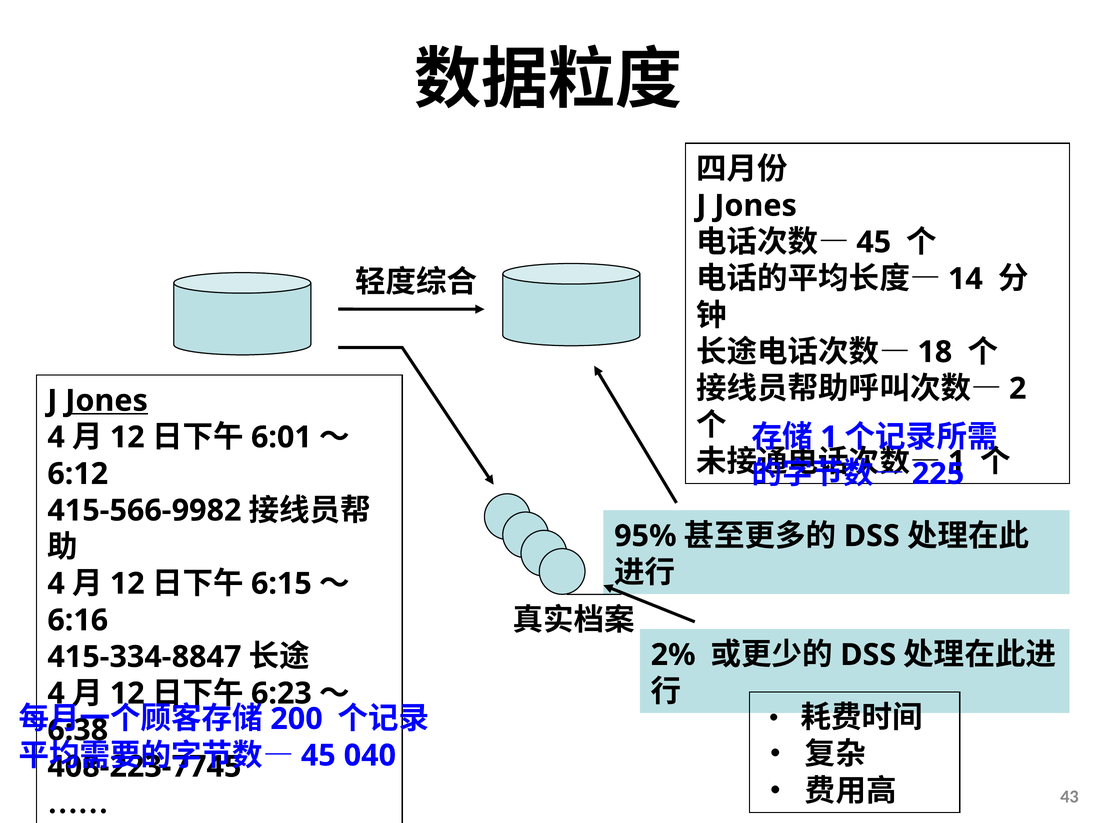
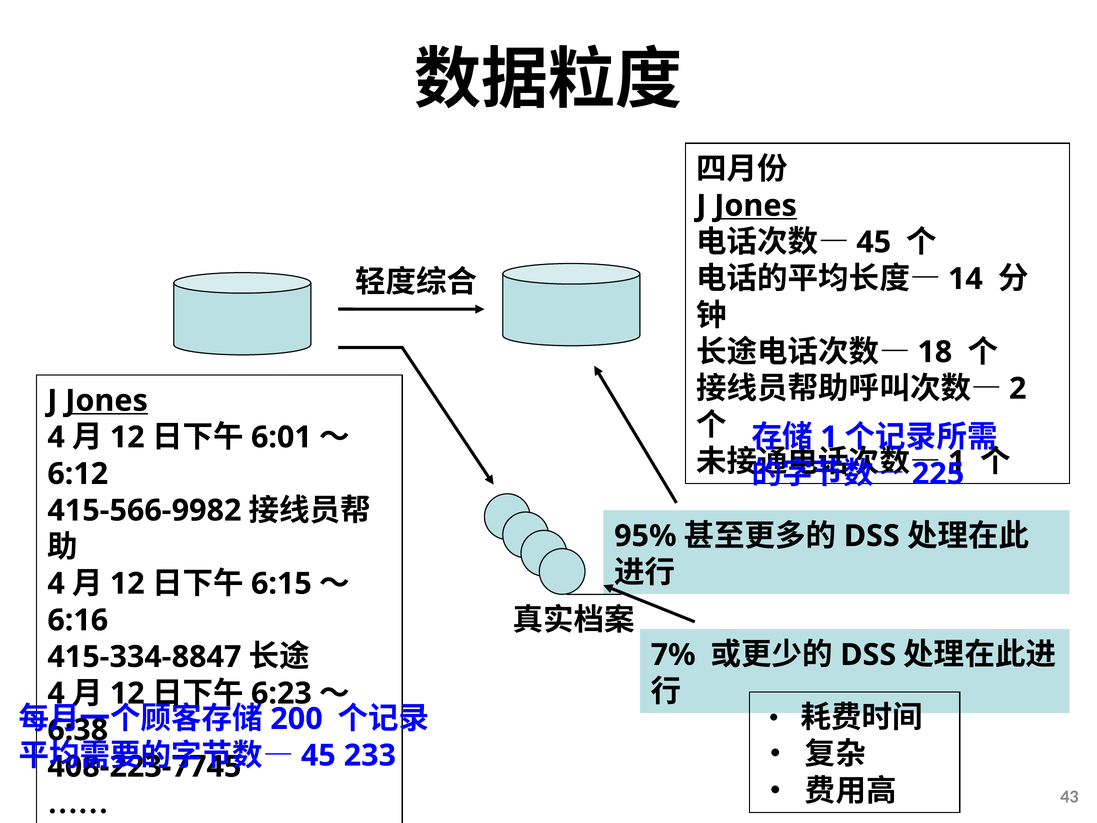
Jones at (756, 206) underline: none -> present
2%: 2% -> 7%
040: 040 -> 233
